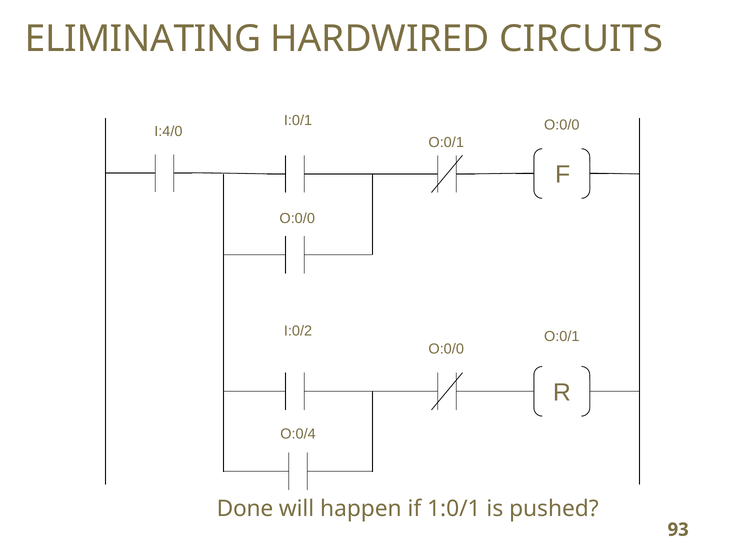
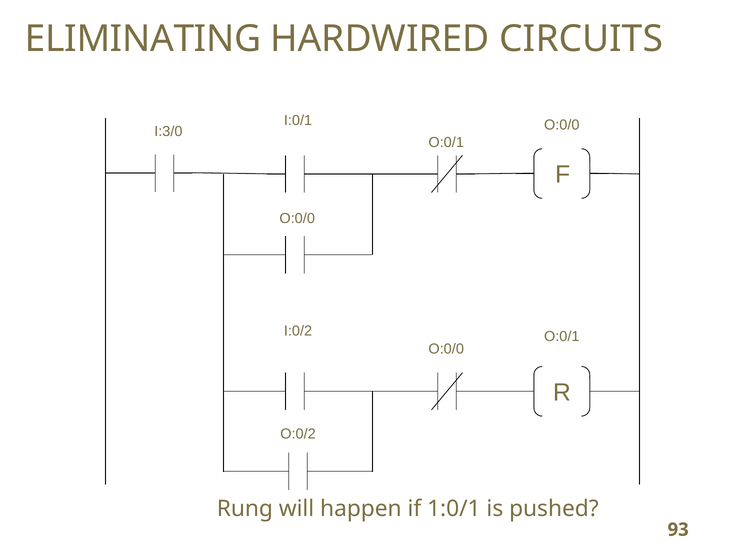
I:4/0: I:4/0 -> I:3/0
O:0/4: O:0/4 -> O:0/2
Done: Done -> Rung
